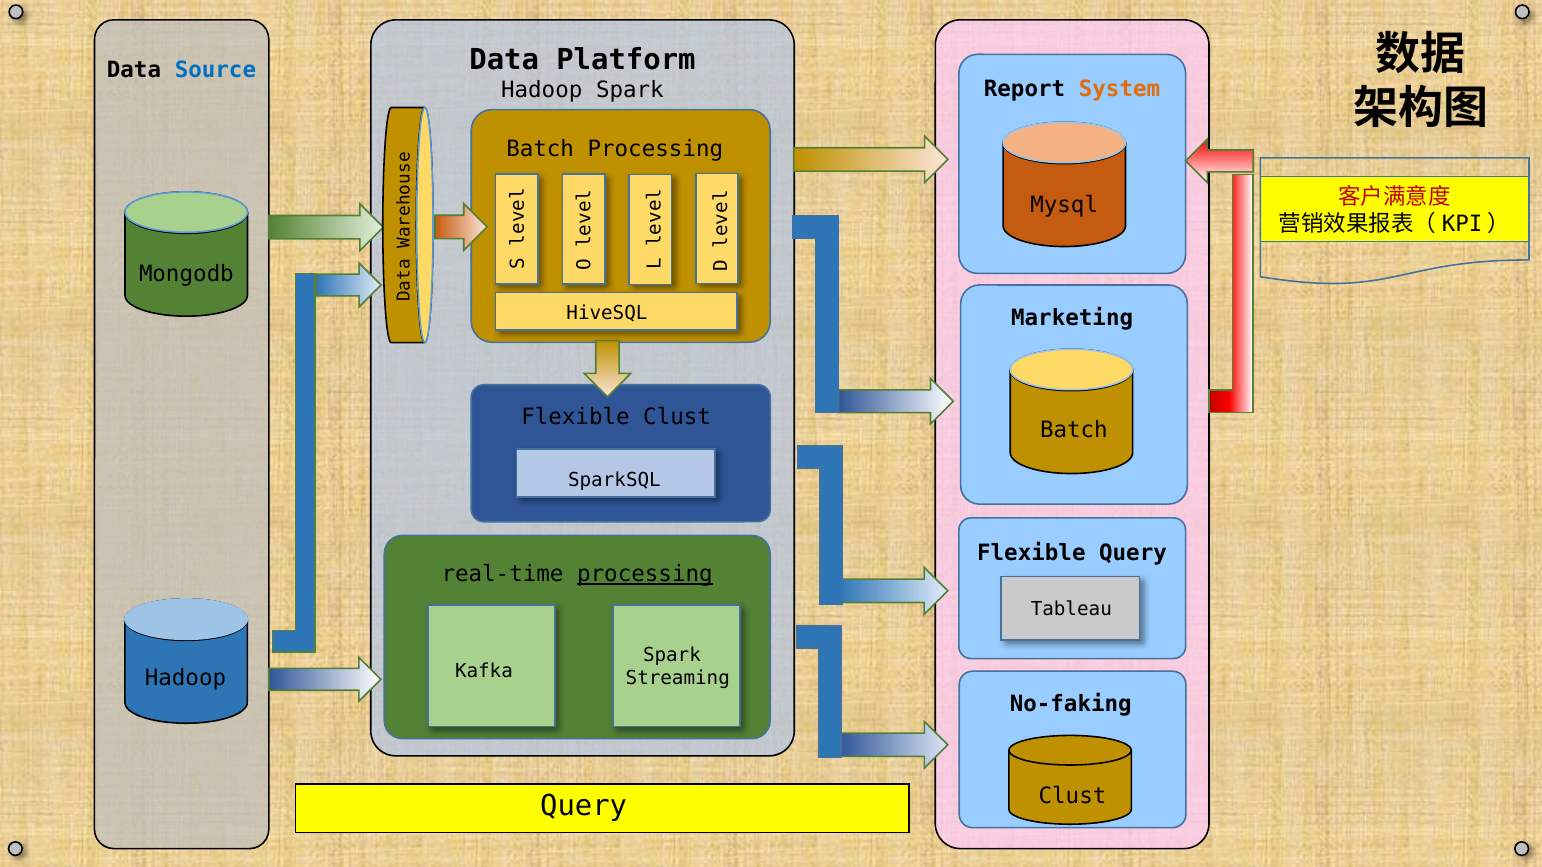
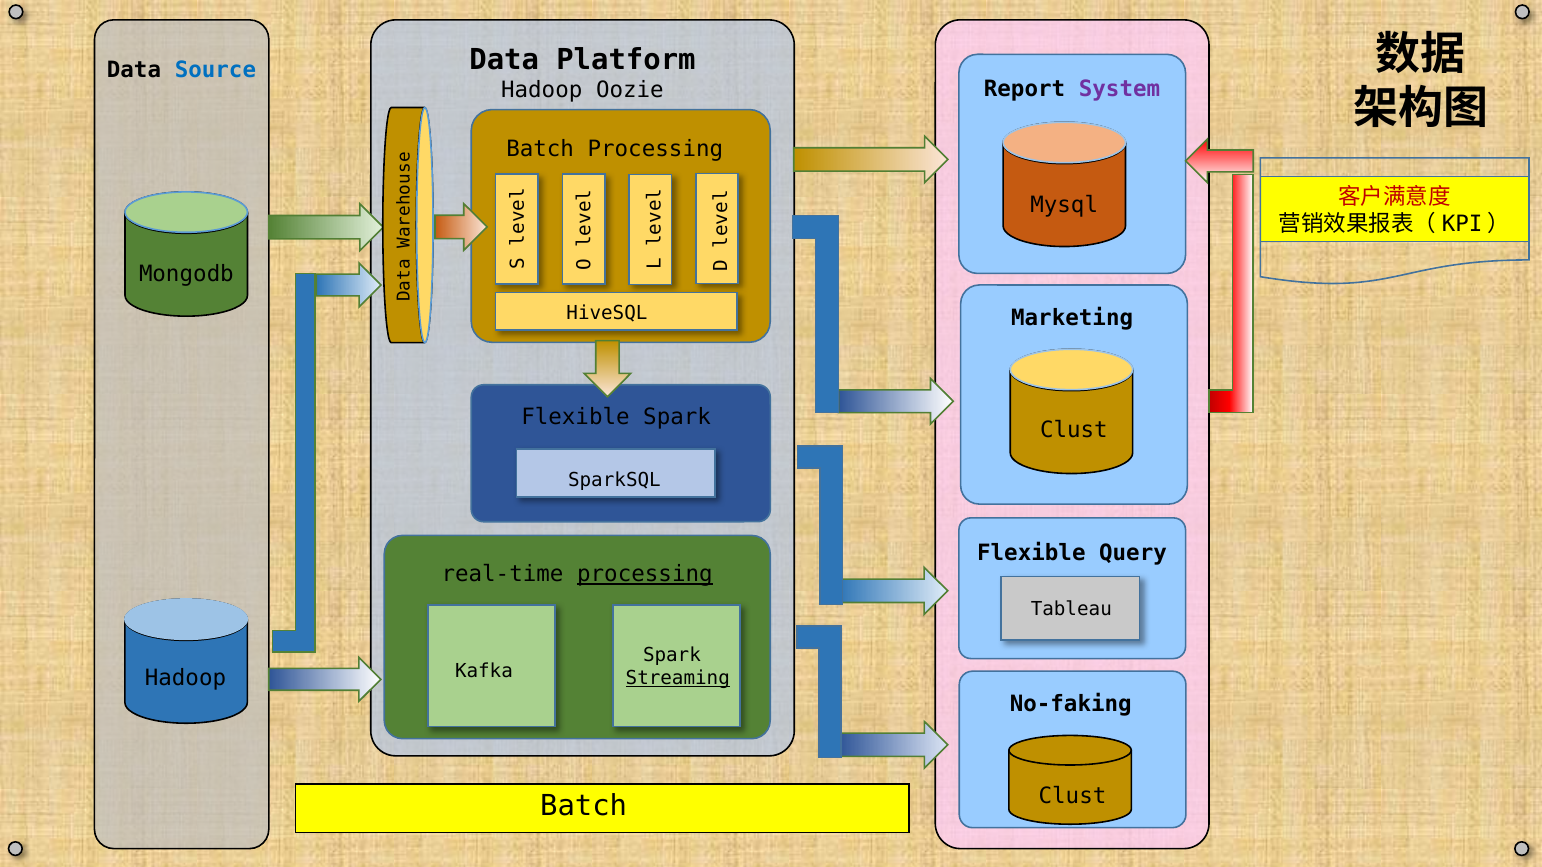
System colour: orange -> purple
Hadoop Spark: Spark -> Oozie
Flexible Clust: Clust -> Spark
Batch at (1074, 430): Batch -> Clust
Streaming underline: none -> present
Query at (584, 806): Query -> Batch
